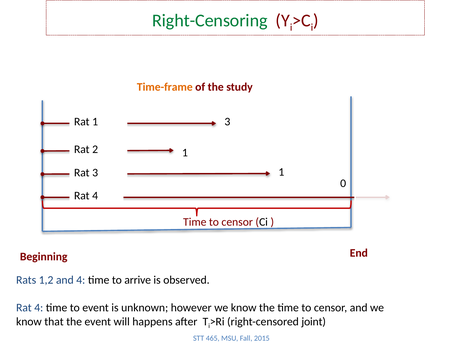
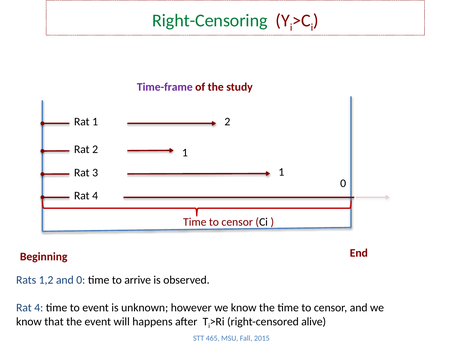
Time-frame colour: orange -> purple
1 3: 3 -> 2
and 4: 4 -> 0
joint: joint -> alive
